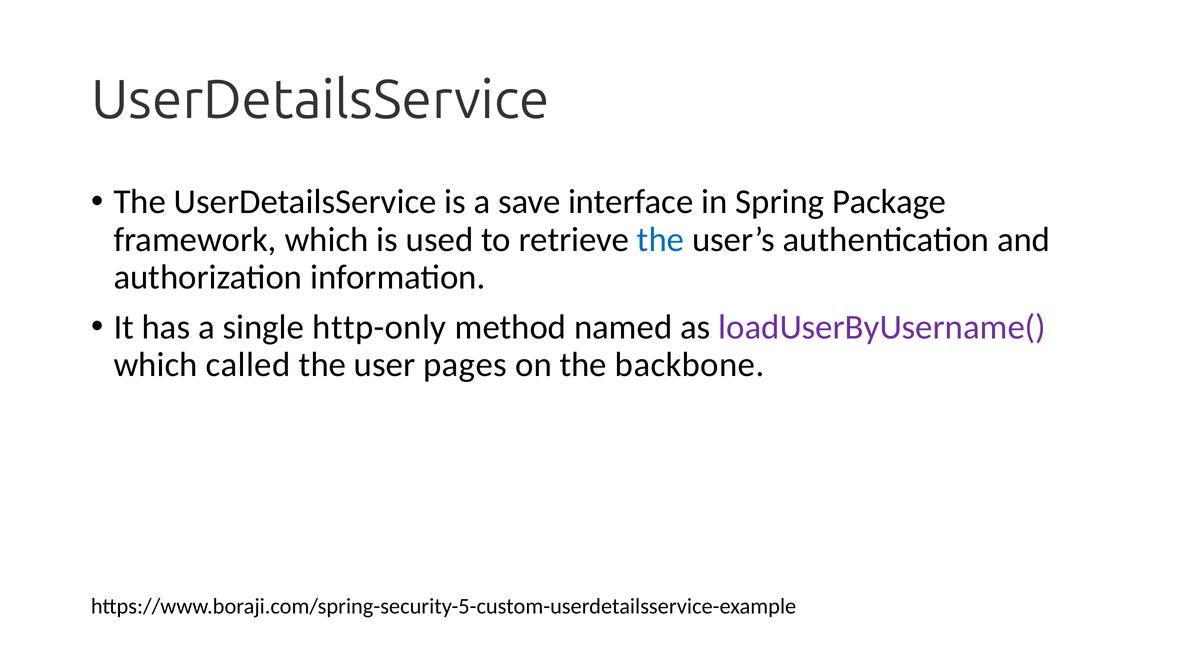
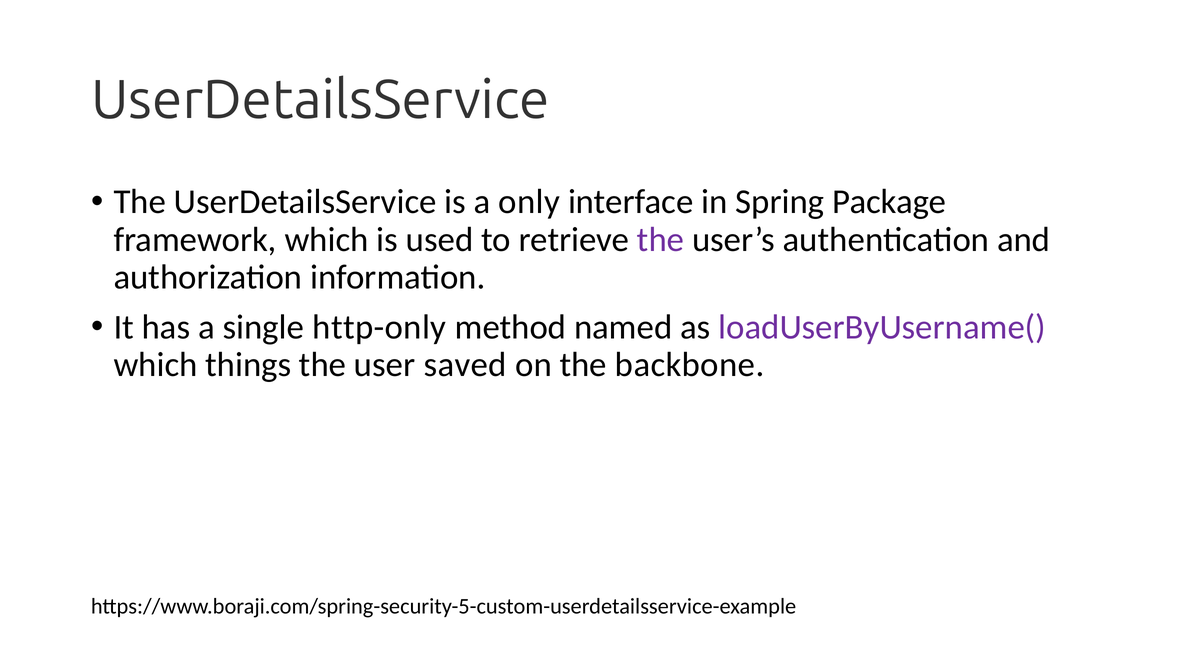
save: save -> only
the at (661, 240) colour: blue -> purple
called: called -> things
pages: pages -> saved
